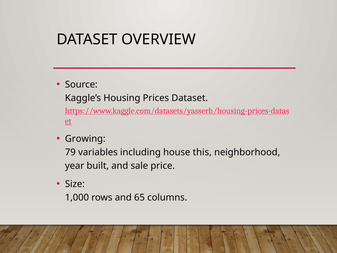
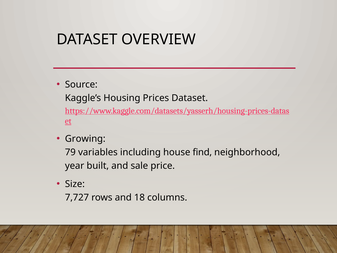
this: this -> find
1,000: 1,000 -> 7,727
65: 65 -> 18
